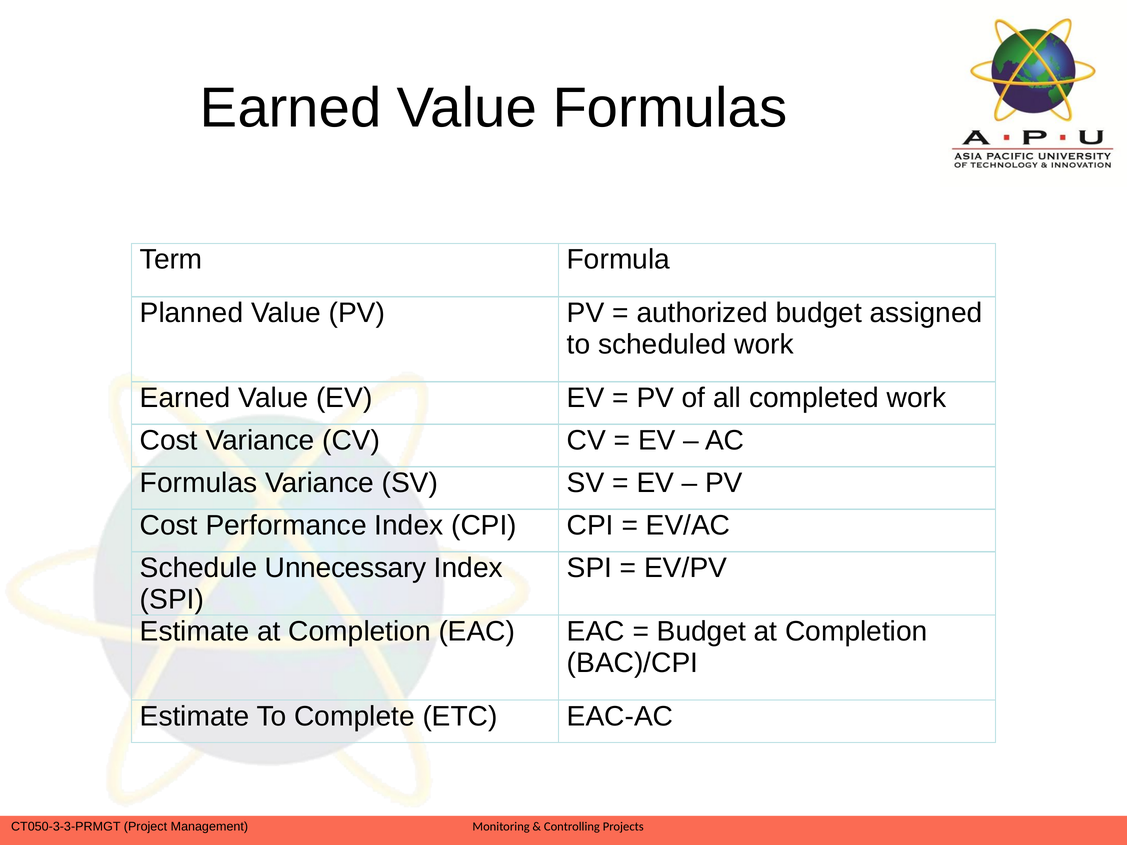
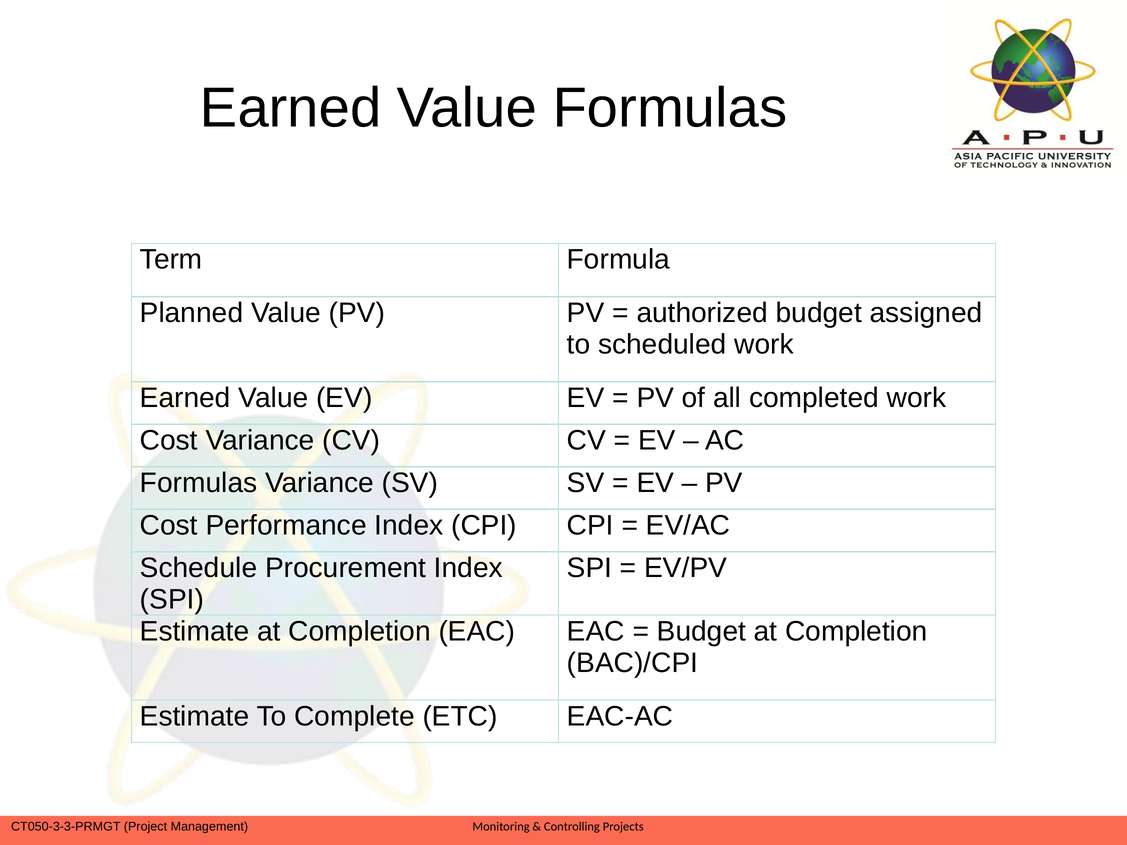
Unnecessary: Unnecessary -> Procurement
